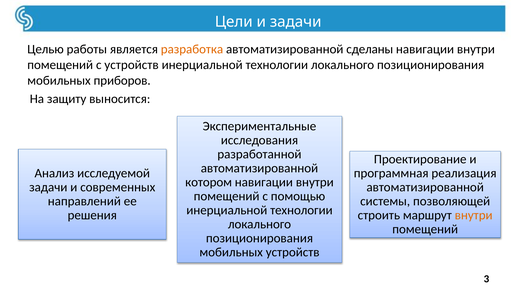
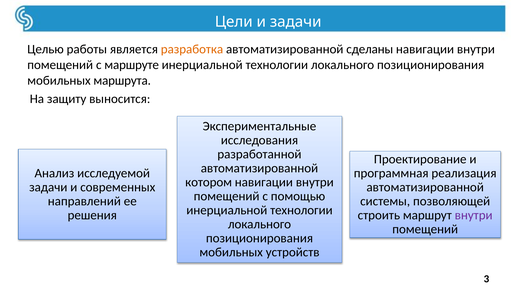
с устройств: устройств -> маршруте
приборов: приборов -> маршрута
внутри at (474, 215) colour: orange -> purple
